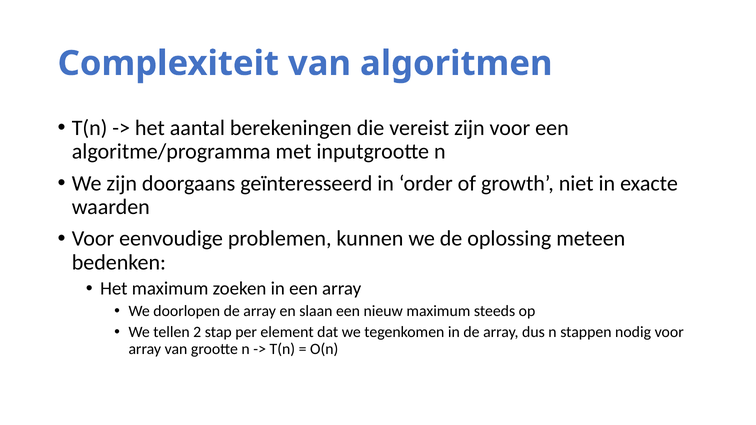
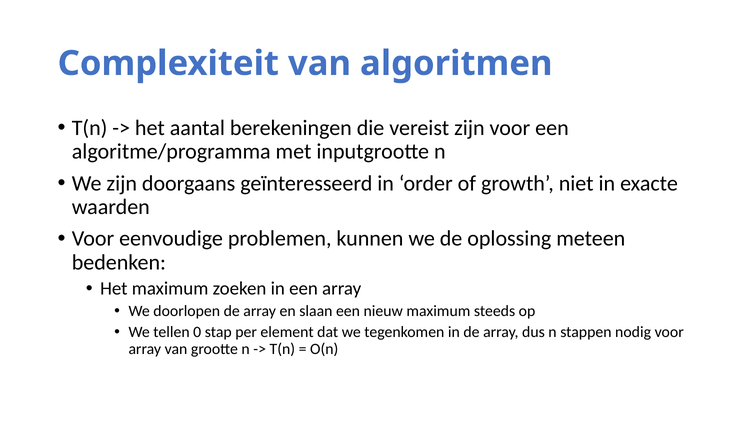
2: 2 -> 0
